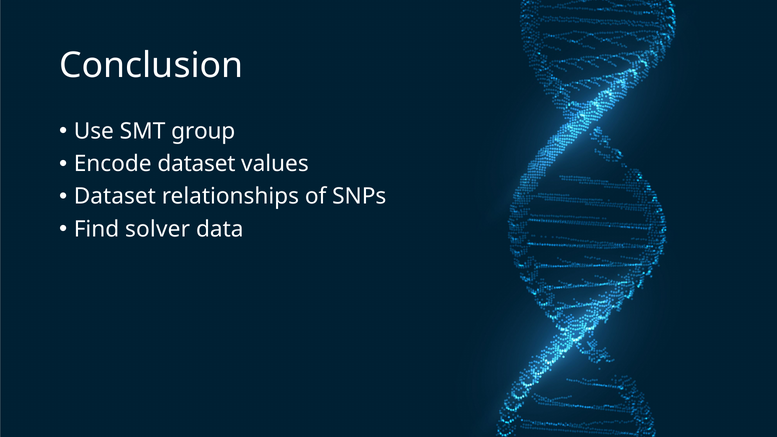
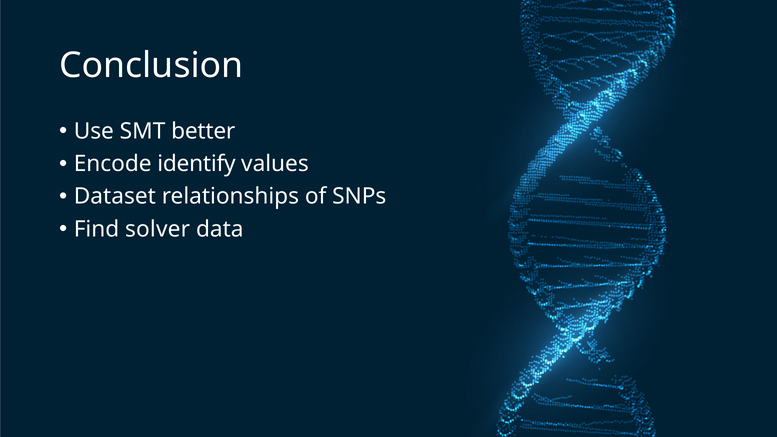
group: group -> better
Encode dataset: dataset -> identify
